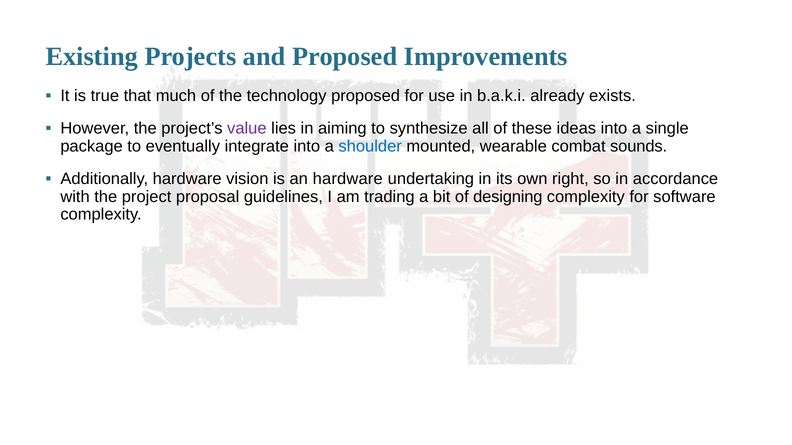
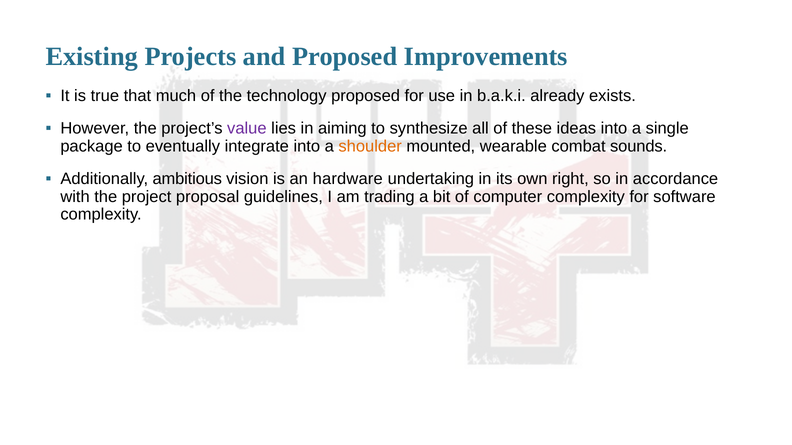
shoulder colour: blue -> orange
Additionally hardware: hardware -> ambitious
designing: designing -> computer
